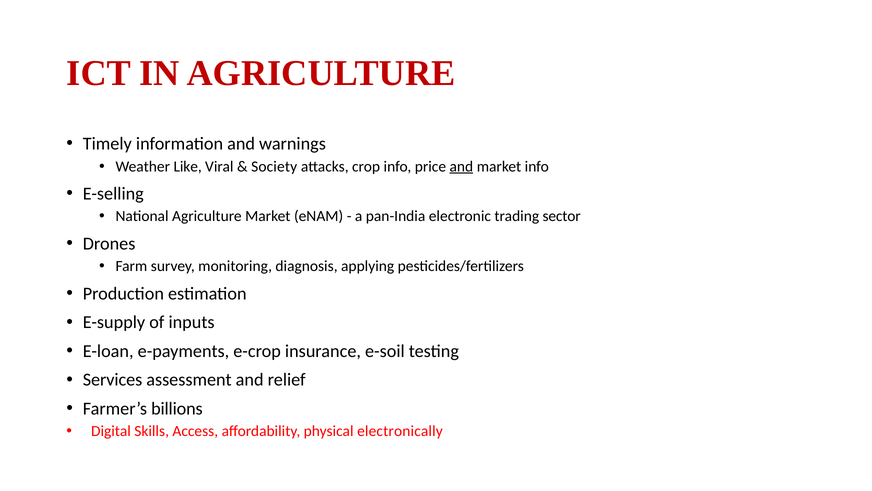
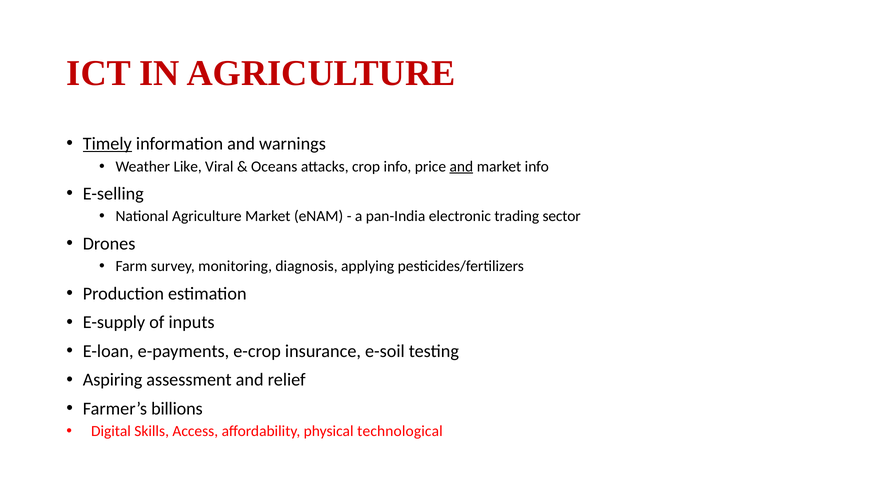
Timely underline: none -> present
Society: Society -> Oceans
Services: Services -> Aspiring
electronically: electronically -> technological
